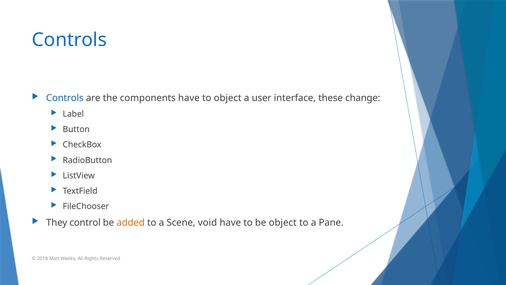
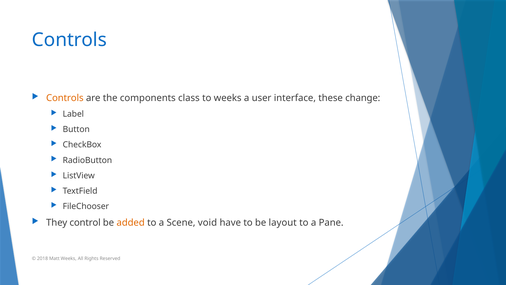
Controls at (65, 98) colour: blue -> orange
components have: have -> class
to object: object -> weeks
be object: object -> layout
